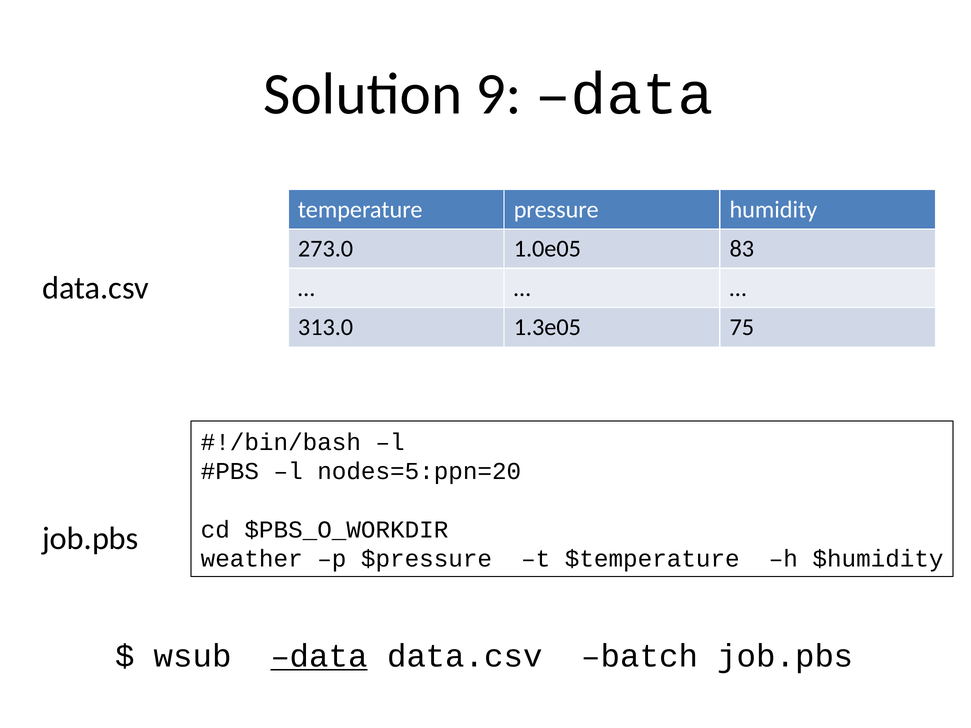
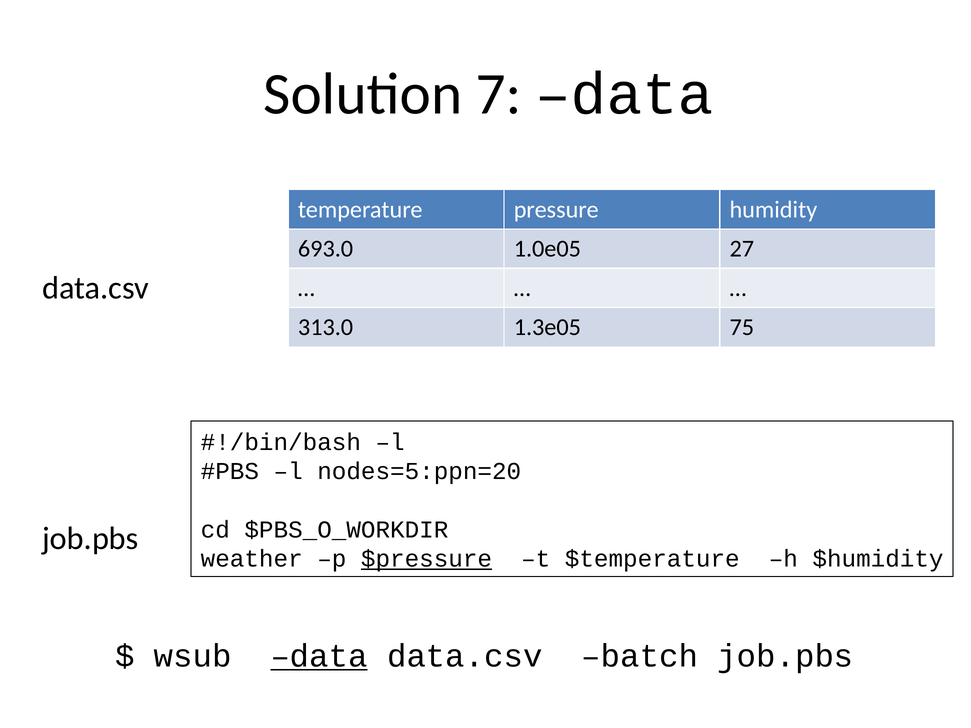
9: 9 -> 7
273.0: 273.0 -> 693.0
83: 83 -> 27
$pressure underline: none -> present
